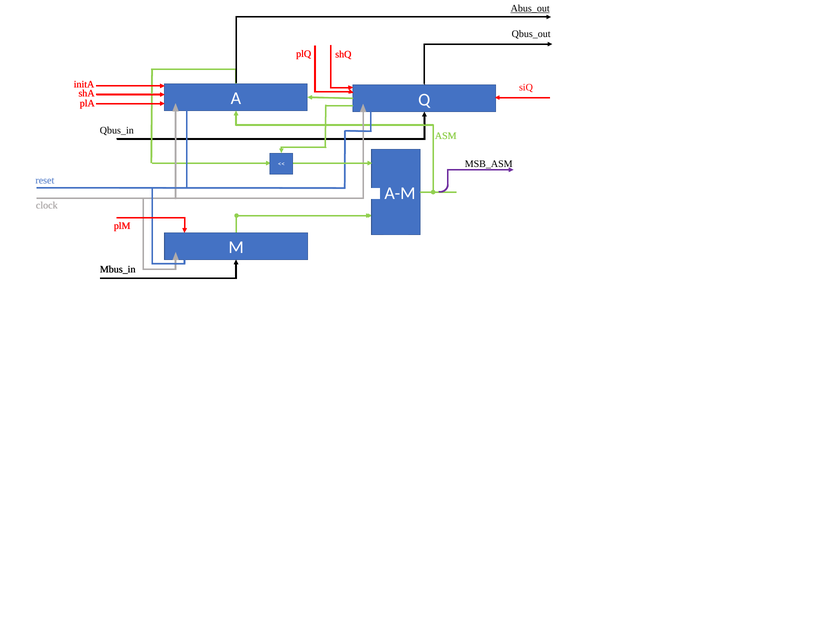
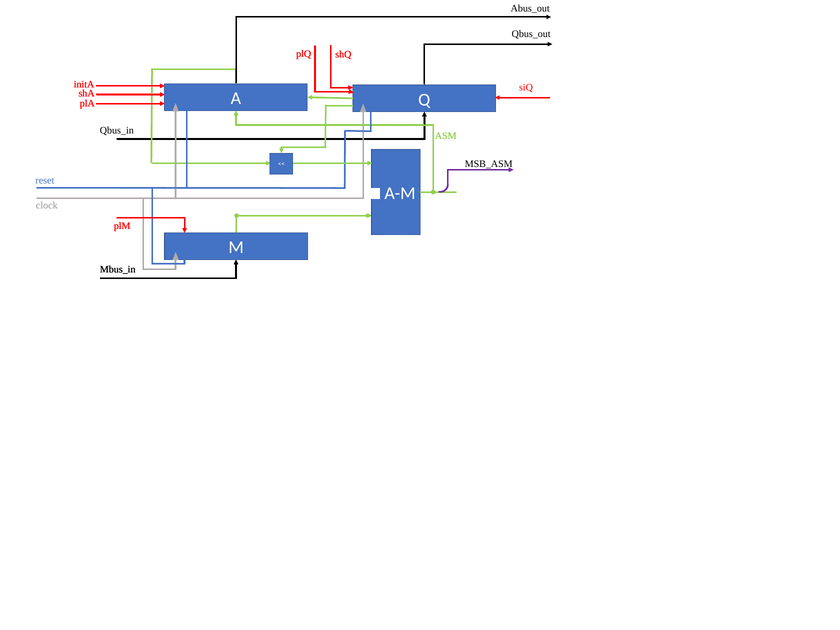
Abus_out underline: present -> none
